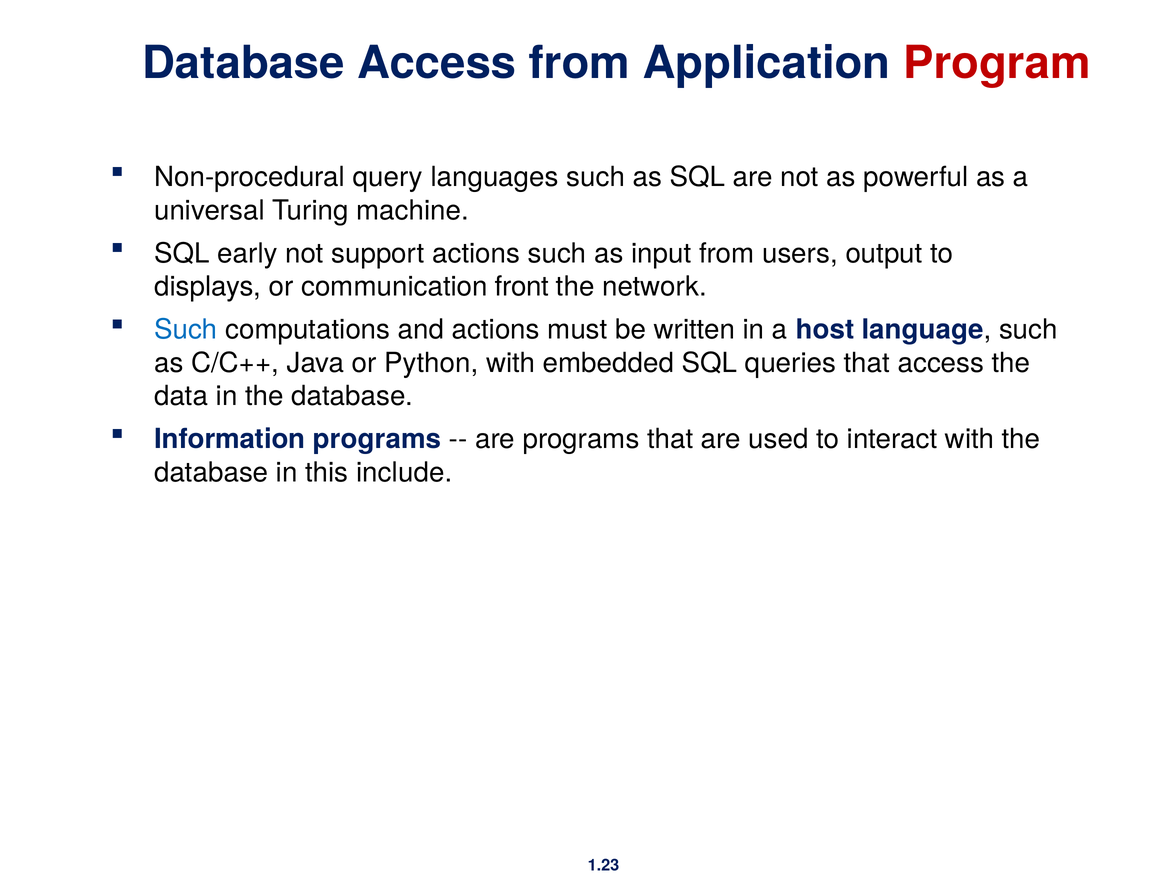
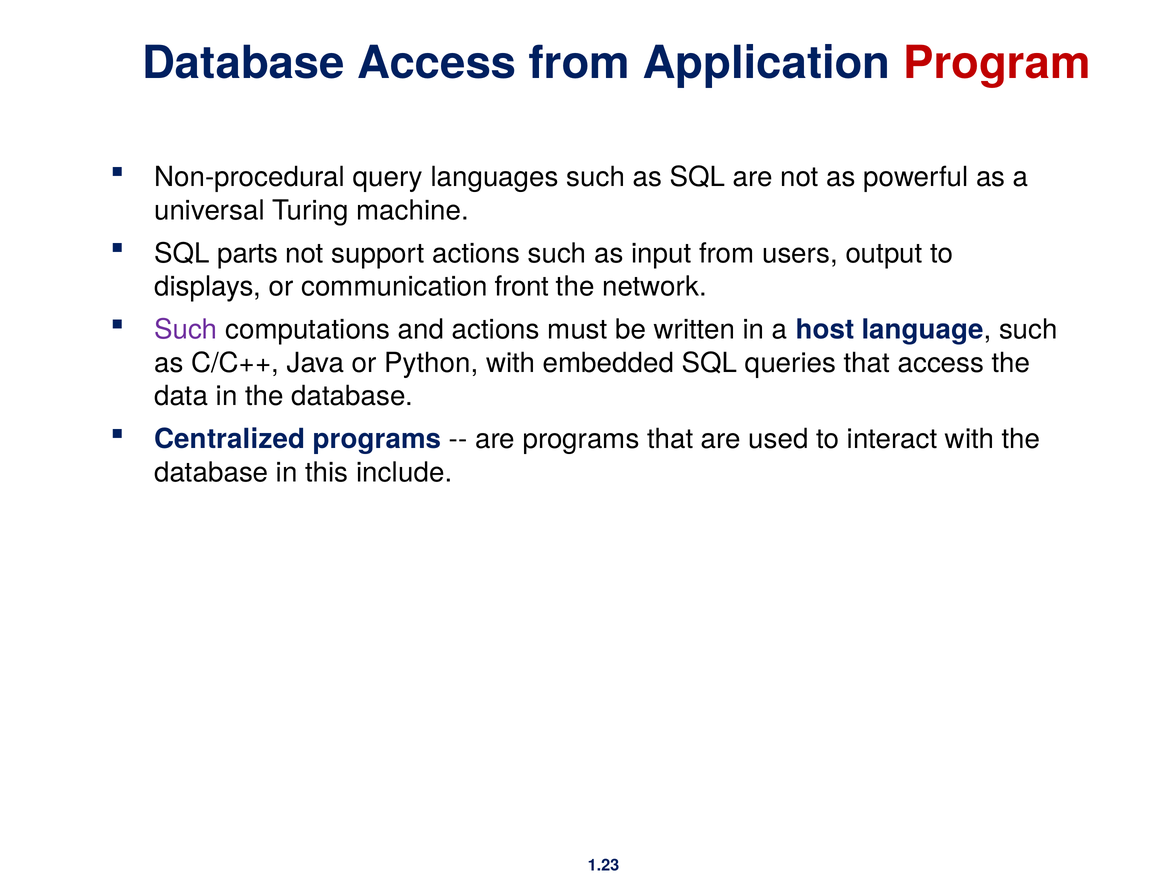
early: early -> parts
Such at (186, 330) colour: blue -> purple
Information: Information -> Centralized
